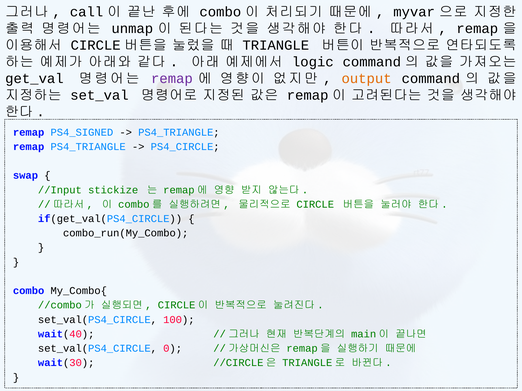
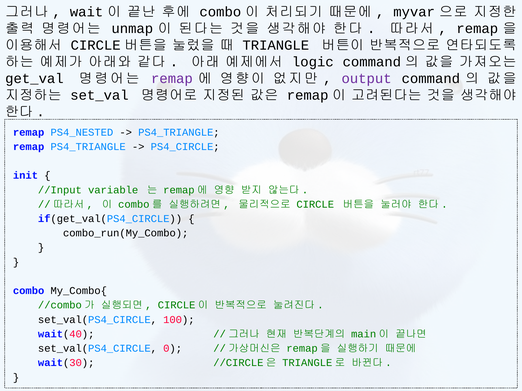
call: call -> wait
output colour: orange -> purple
PS4_SIGNED: PS4_SIGNED -> PS4_NESTED
swap: swap -> init
stickize: stickize -> variable
